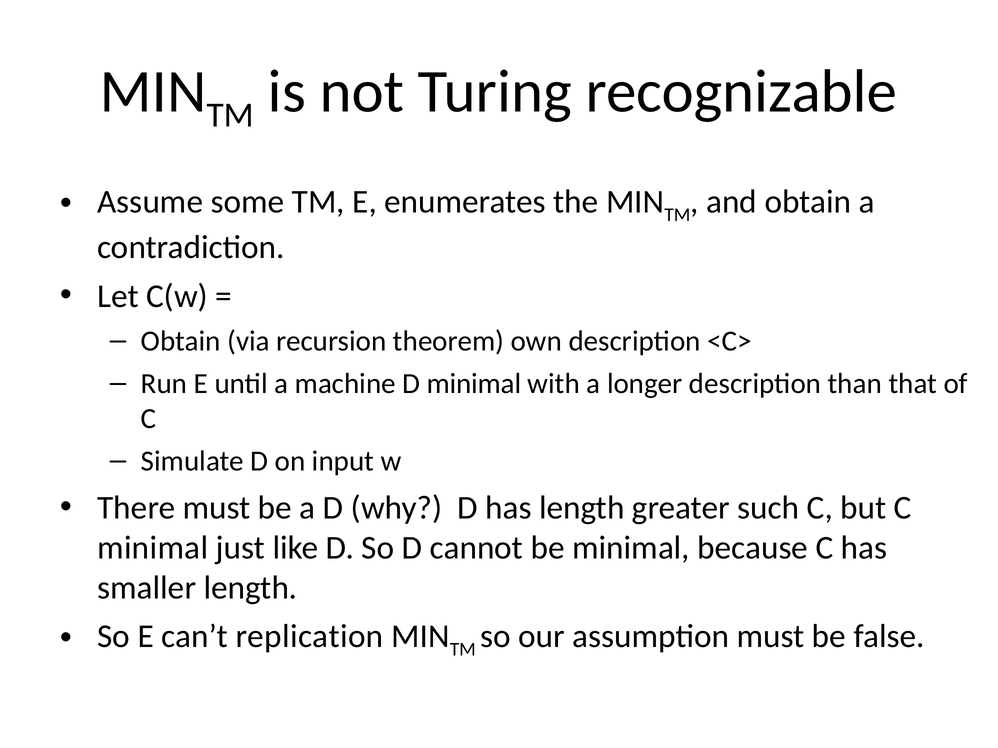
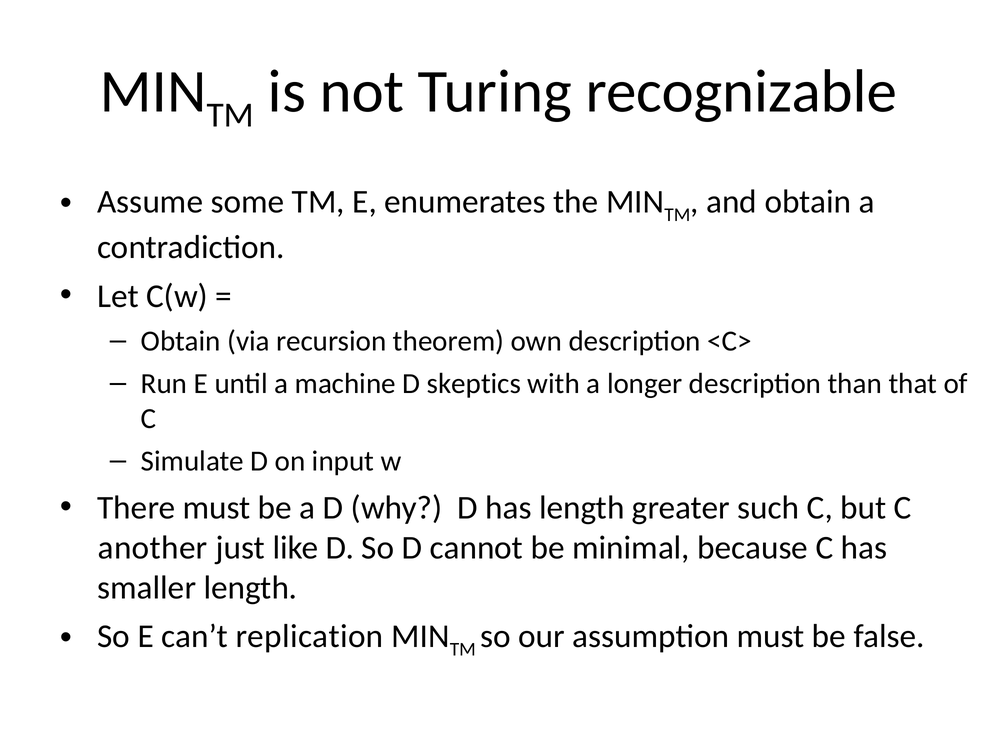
D minimal: minimal -> skeptics
minimal at (153, 548): minimal -> another
